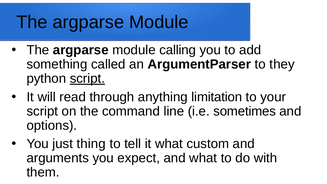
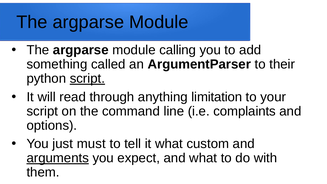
they: they -> their
sometimes: sometimes -> complaints
thing: thing -> must
arguments underline: none -> present
